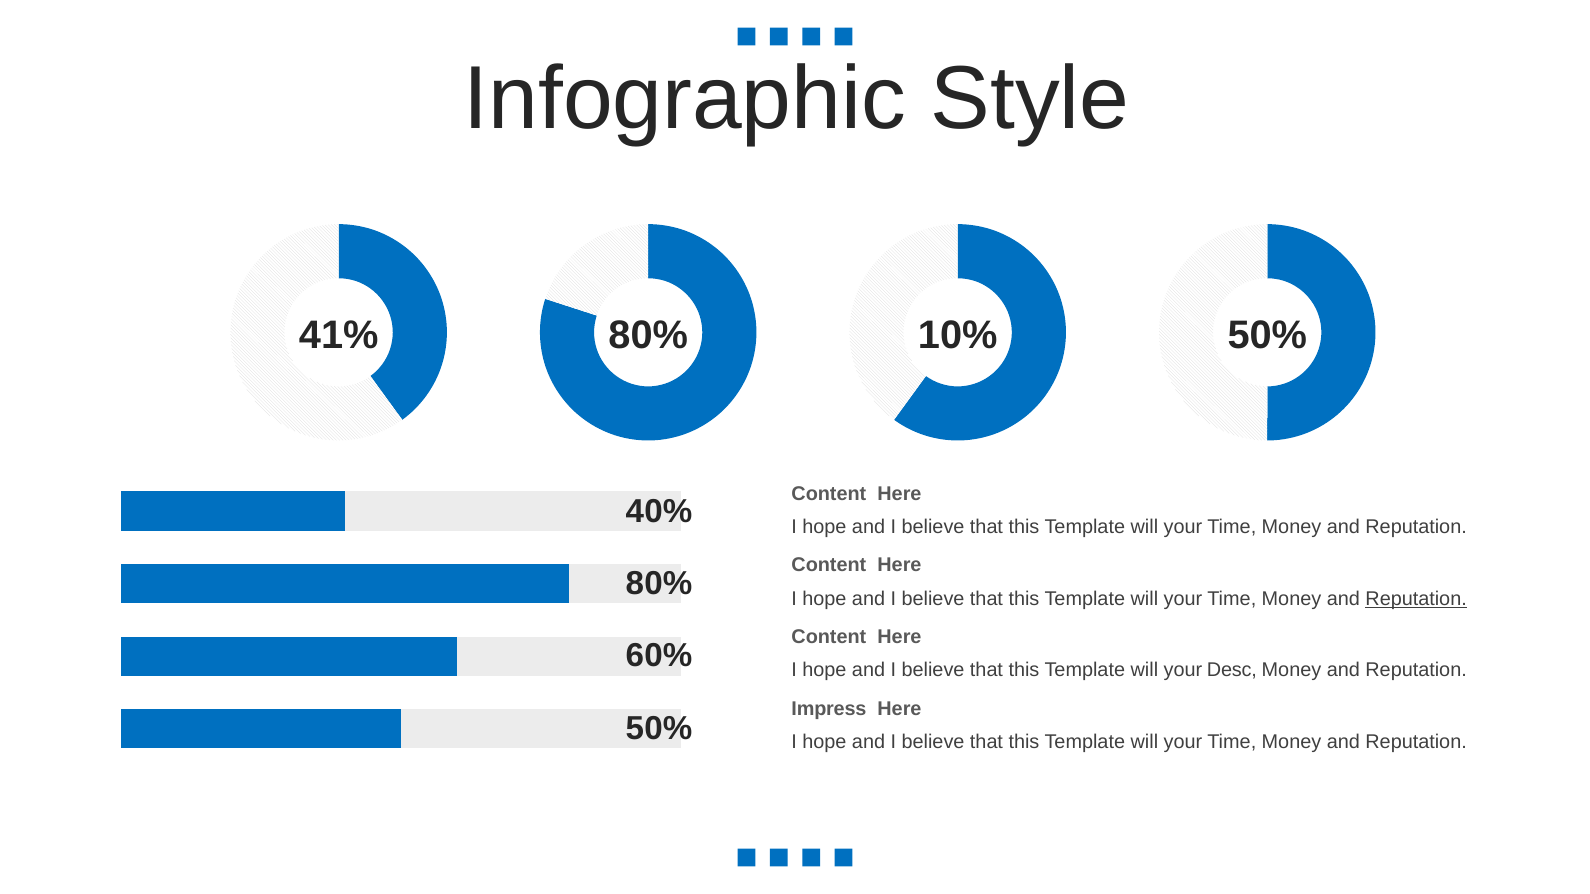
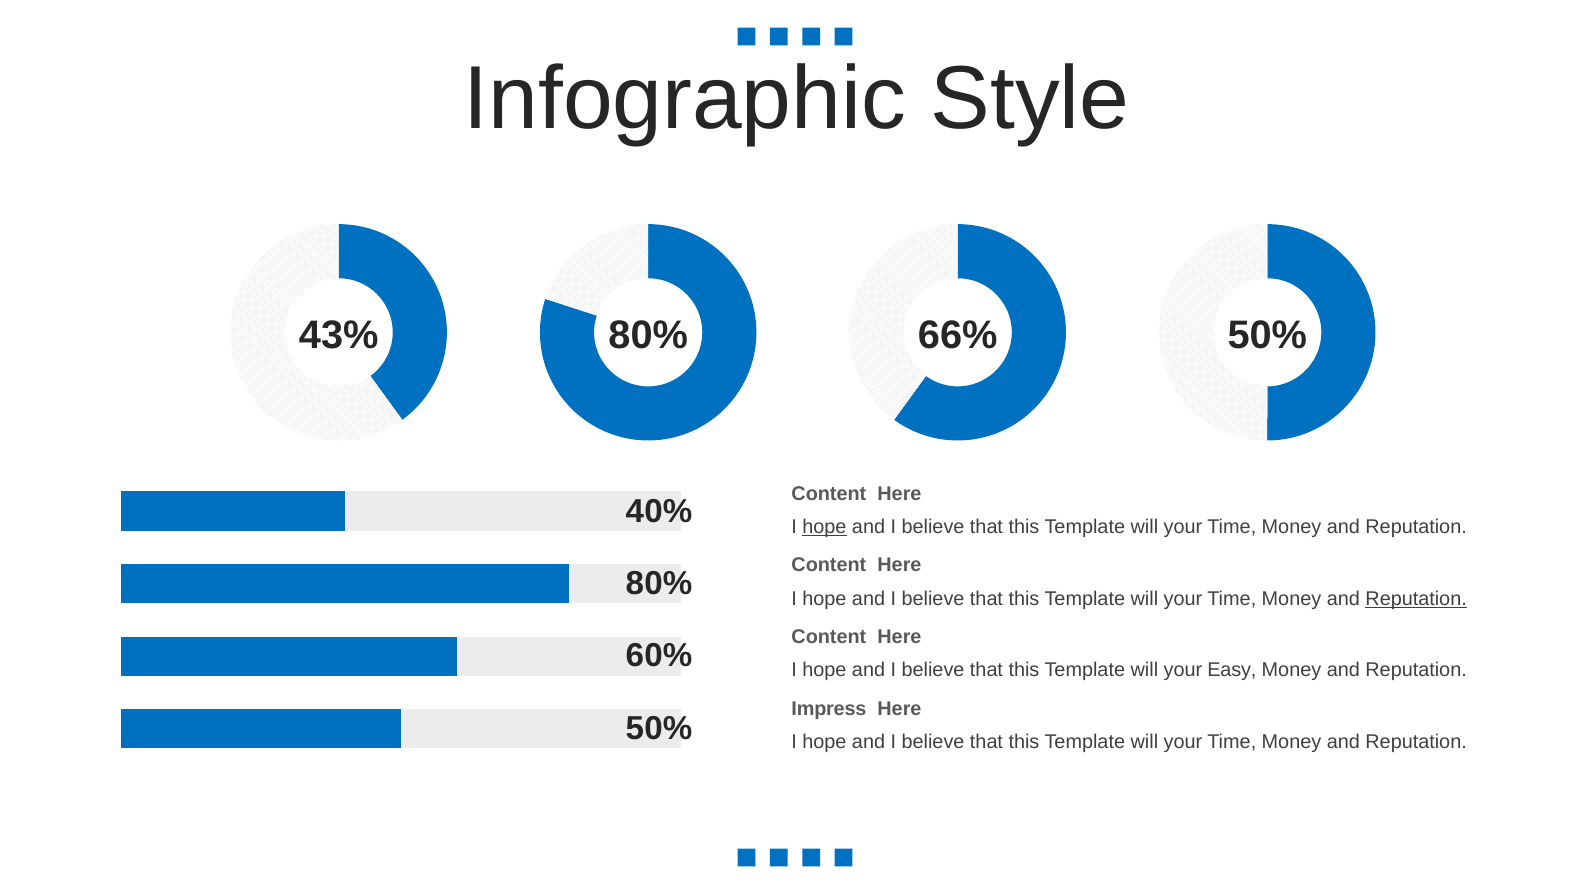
41%: 41% -> 43%
10%: 10% -> 66%
hope at (824, 527) underline: none -> present
Desc: Desc -> Easy
